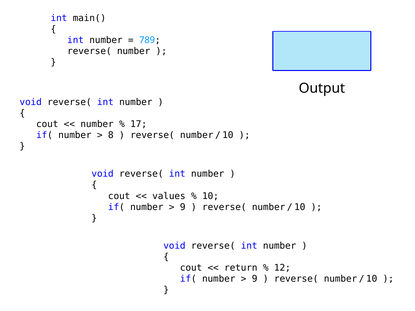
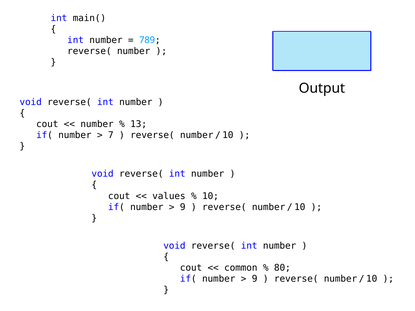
17: 17 -> 13
8: 8 -> 7
return: return -> common
12: 12 -> 80
